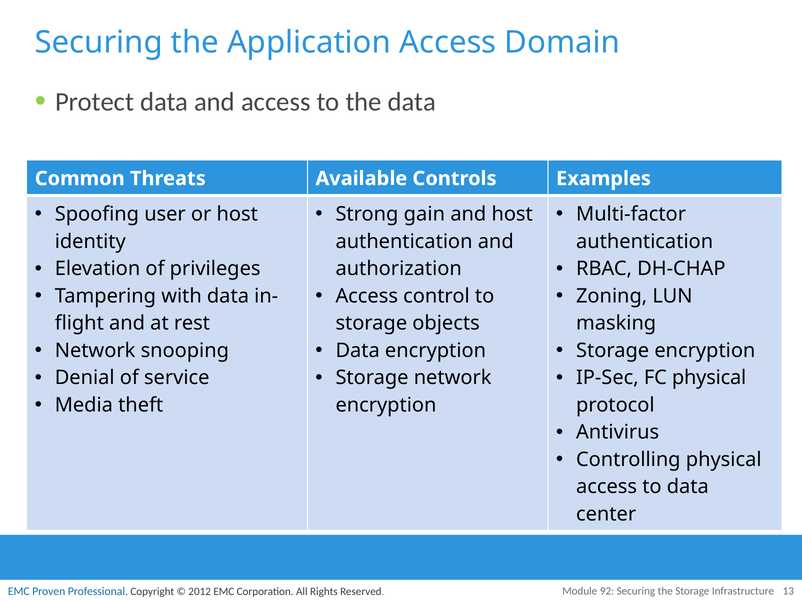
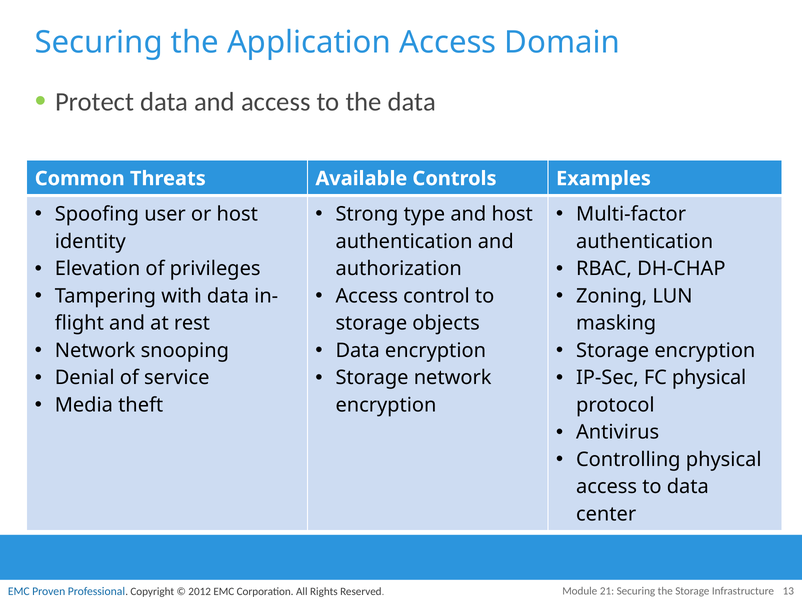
gain: gain -> type
92: 92 -> 21
